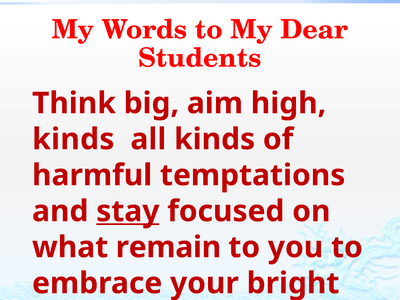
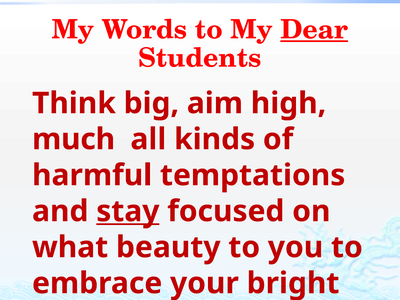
Dear underline: none -> present
kinds at (73, 139): kinds -> much
remain: remain -> beauty
